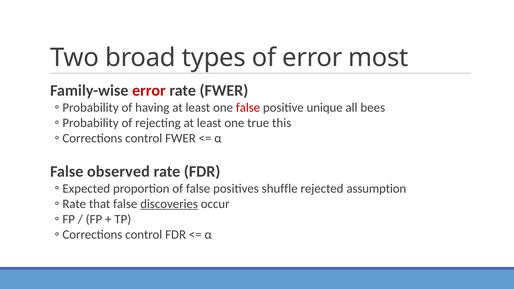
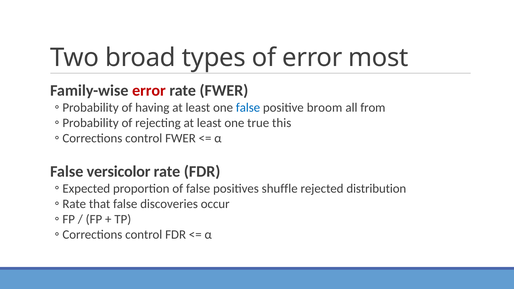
false at (248, 108) colour: red -> blue
unique: unique -> broom
bees: bees -> from
observed: observed -> versicolor
assumption: assumption -> distribution
discoveries underline: present -> none
